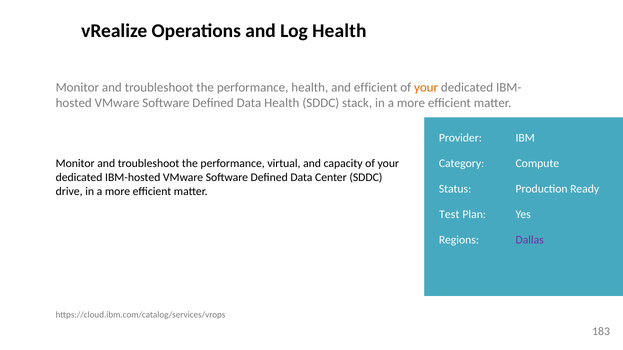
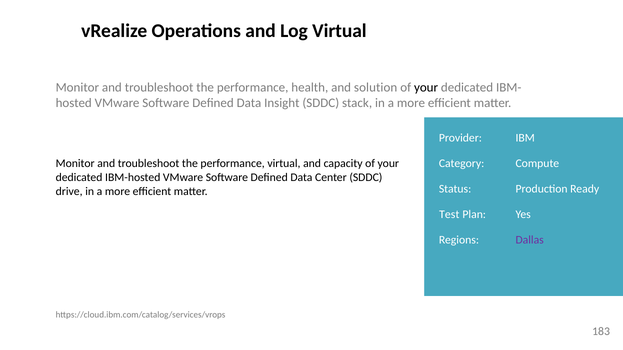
Log Health: Health -> Virtual
and efficient: efficient -> solution
your at (426, 88) colour: orange -> black
Data Health: Health -> Insight
